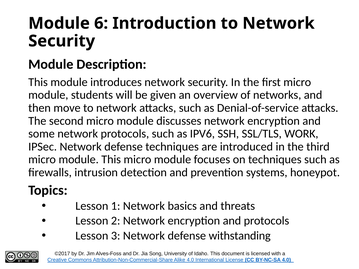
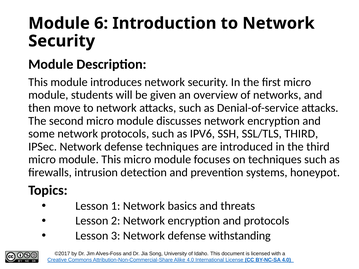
SSL/TLS WORK: WORK -> THIRD
